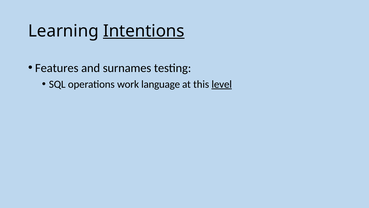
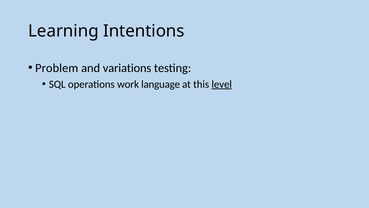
Intentions underline: present -> none
Features: Features -> Problem
surnames: surnames -> variations
